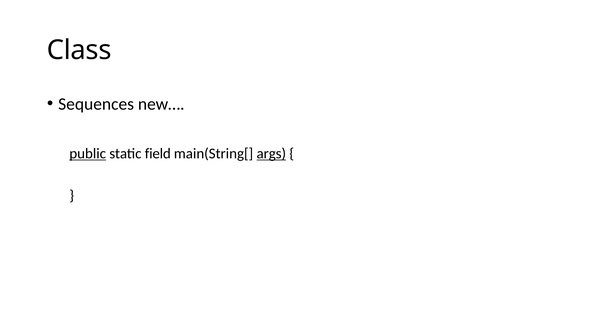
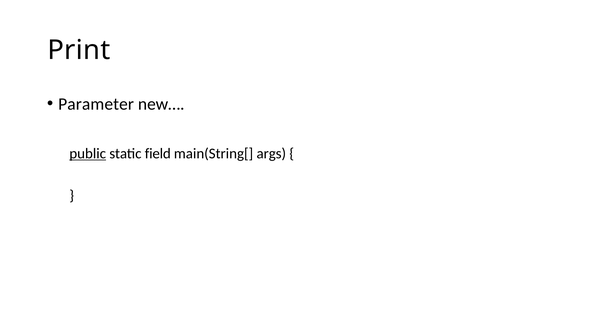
Class: Class -> Print
Sequences: Sequences -> Parameter
args underline: present -> none
